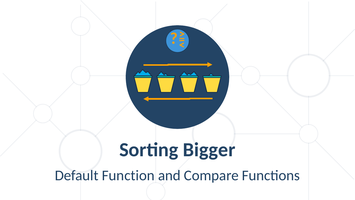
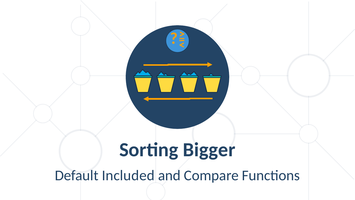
Function: Function -> Included
